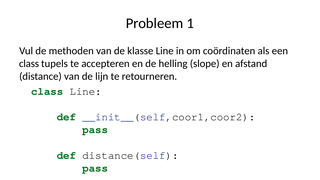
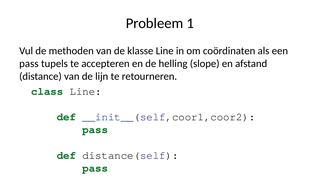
class at (29, 64): class -> pass
